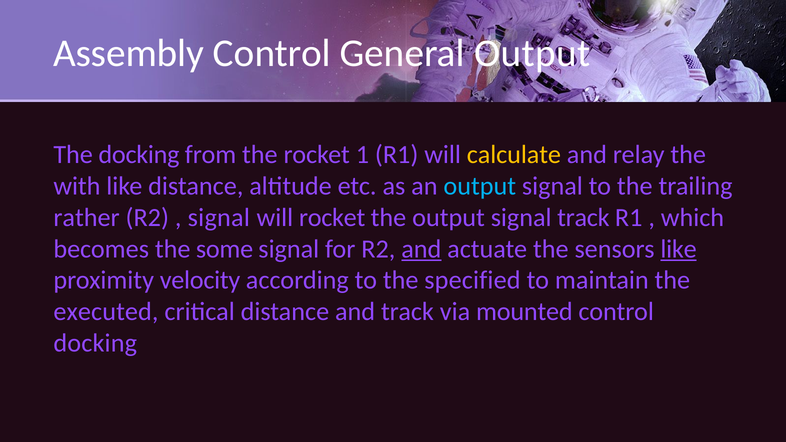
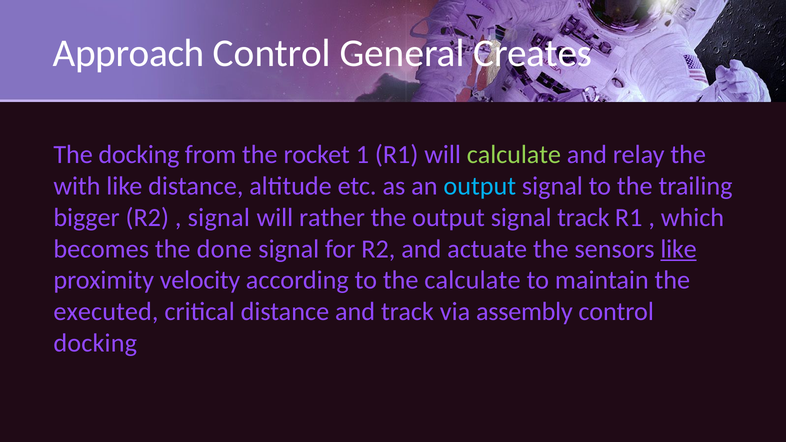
Assembly: Assembly -> Approach
General Output: Output -> Creates
calculate at (514, 155) colour: yellow -> light green
rather: rather -> bigger
will rocket: rocket -> rather
some: some -> done
and at (421, 249) underline: present -> none
the specified: specified -> calculate
mounted: mounted -> assembly
